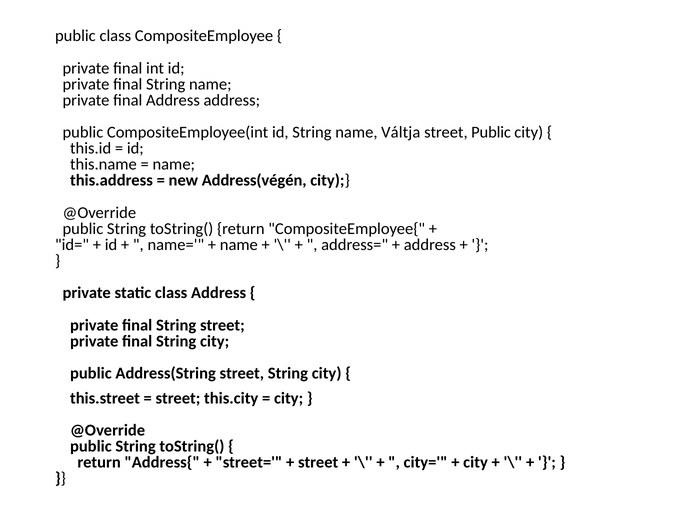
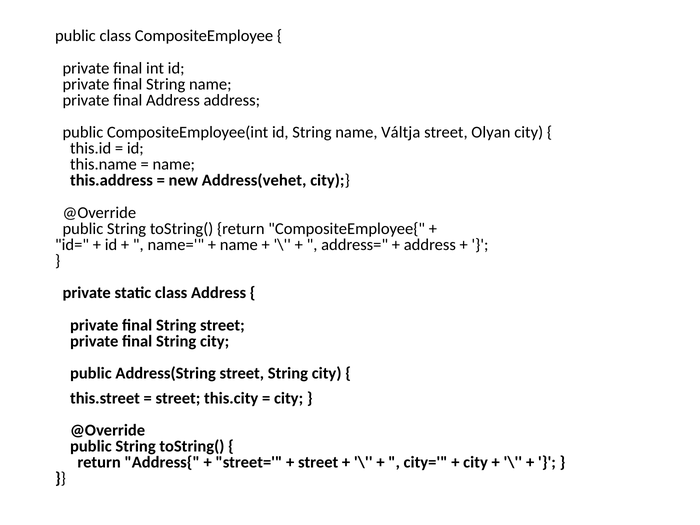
street Public: Public -> Olyan
Address(végén: Address(végén -> Address(vehet
